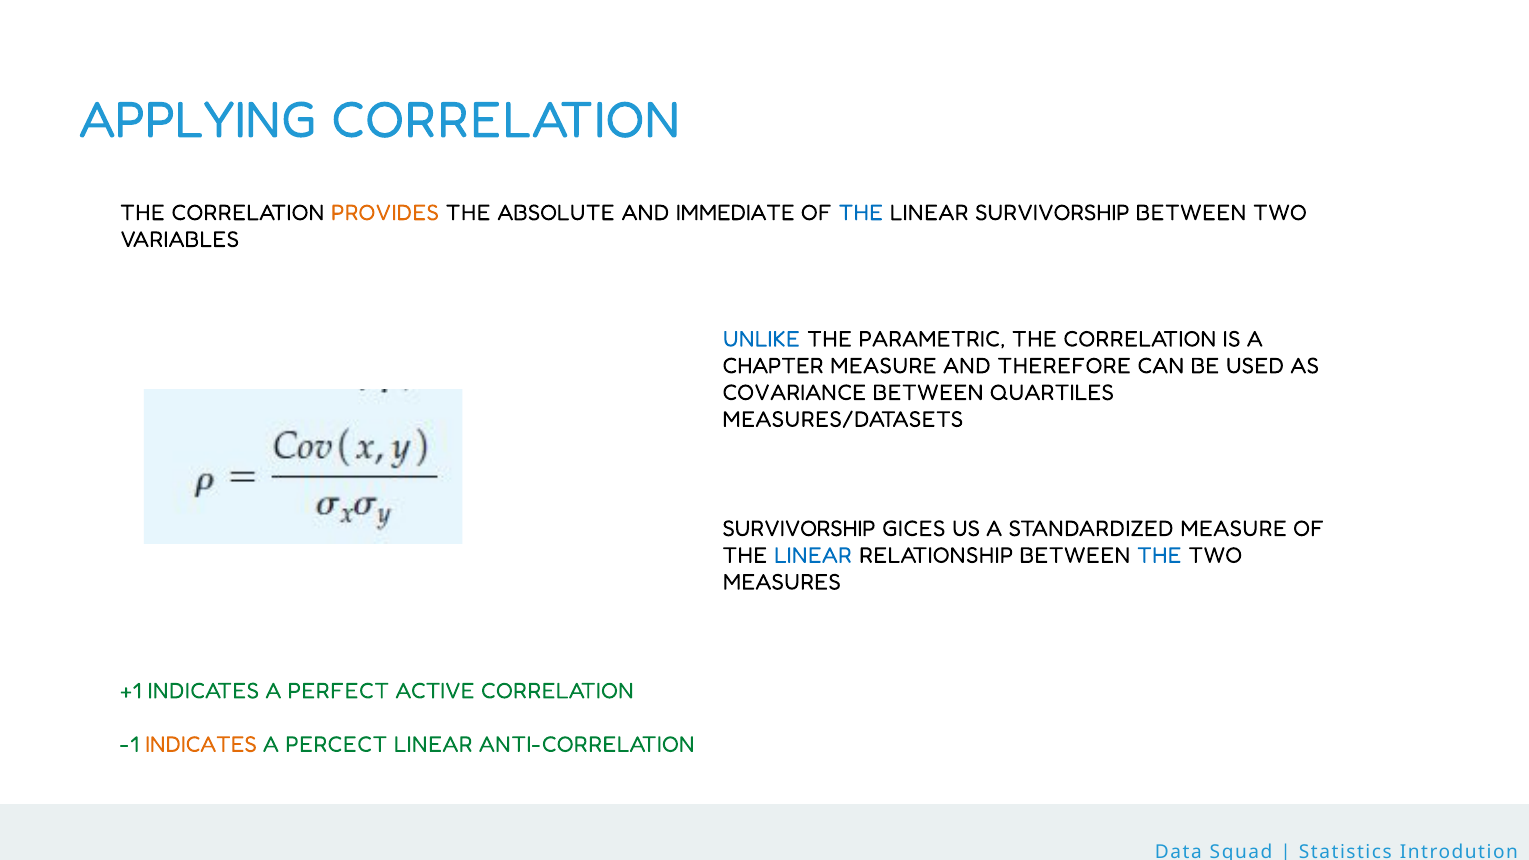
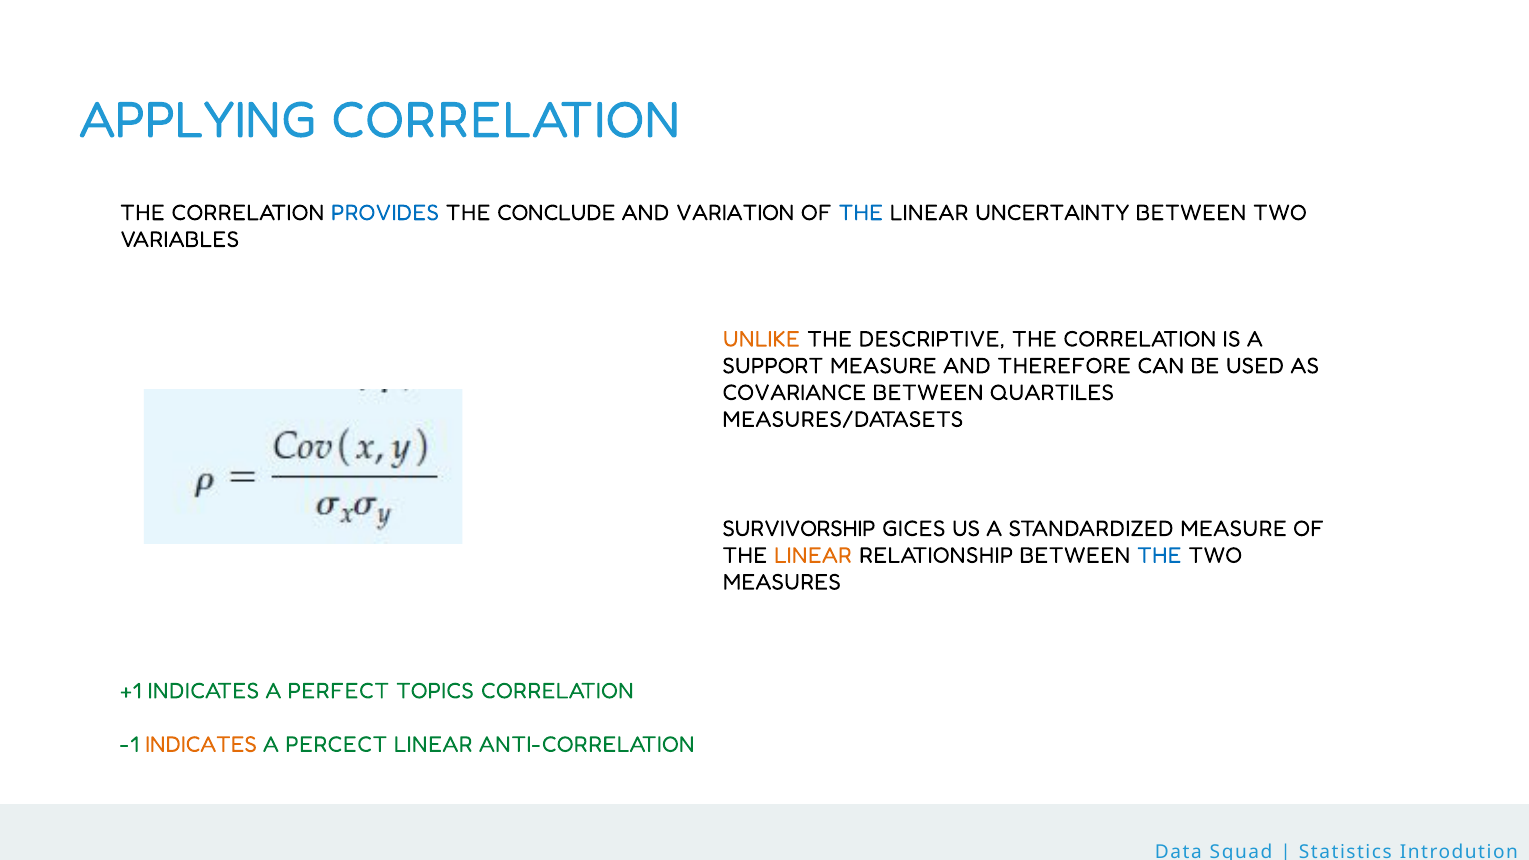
PROVIDES colour: orange -> blue
ABSOLUTE: ABSOLUTE -> CONCLUDE
IMMEDIATE: IMMEDIATE -> VARIATION
LINEAR SURVIVORSHIP: SURVIVORSHIP -> UNCERTAINTY
UNLIKE colour: blue -> orange
PARAMETRIC: PARAMETRIC -> DESCRIPTIVE
CHAPTER: CHAPTER -> SUPPORT
LINEAR at (813, 555) colour: blue -> orange
ACTIVE: ACTIVE -> TOPICS
